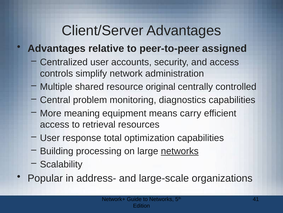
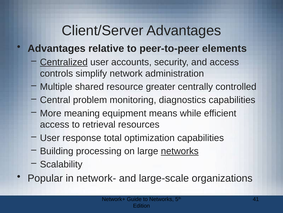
assigned: assigned -> elements
Centralized underline: none -> present
original: original -> greater
carry: carry -> while
address-: address- -> network-
